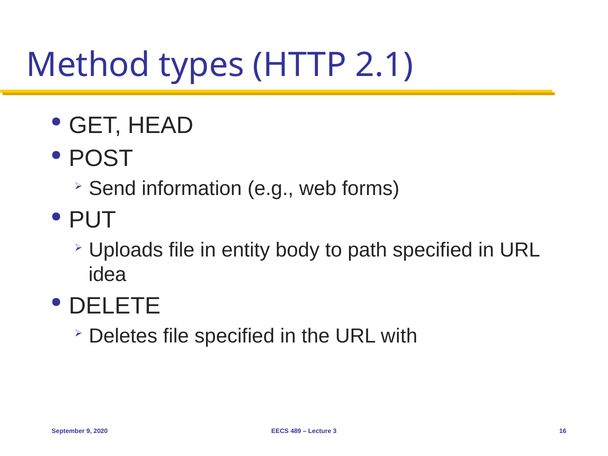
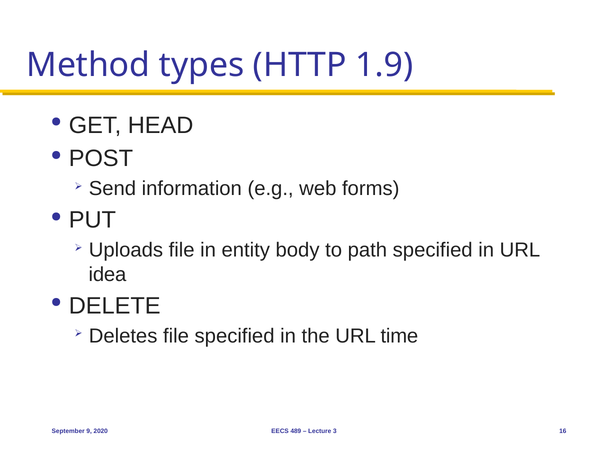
2.1: 2.1 -> 1.9
with: with -> time
